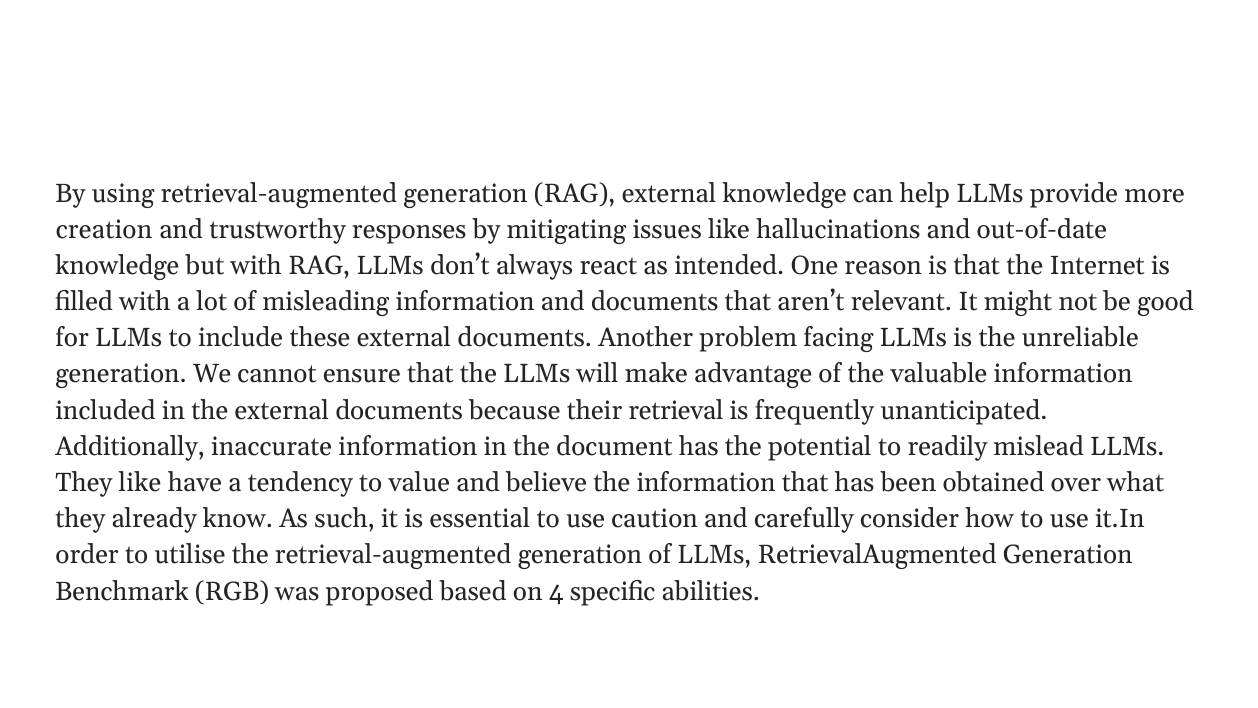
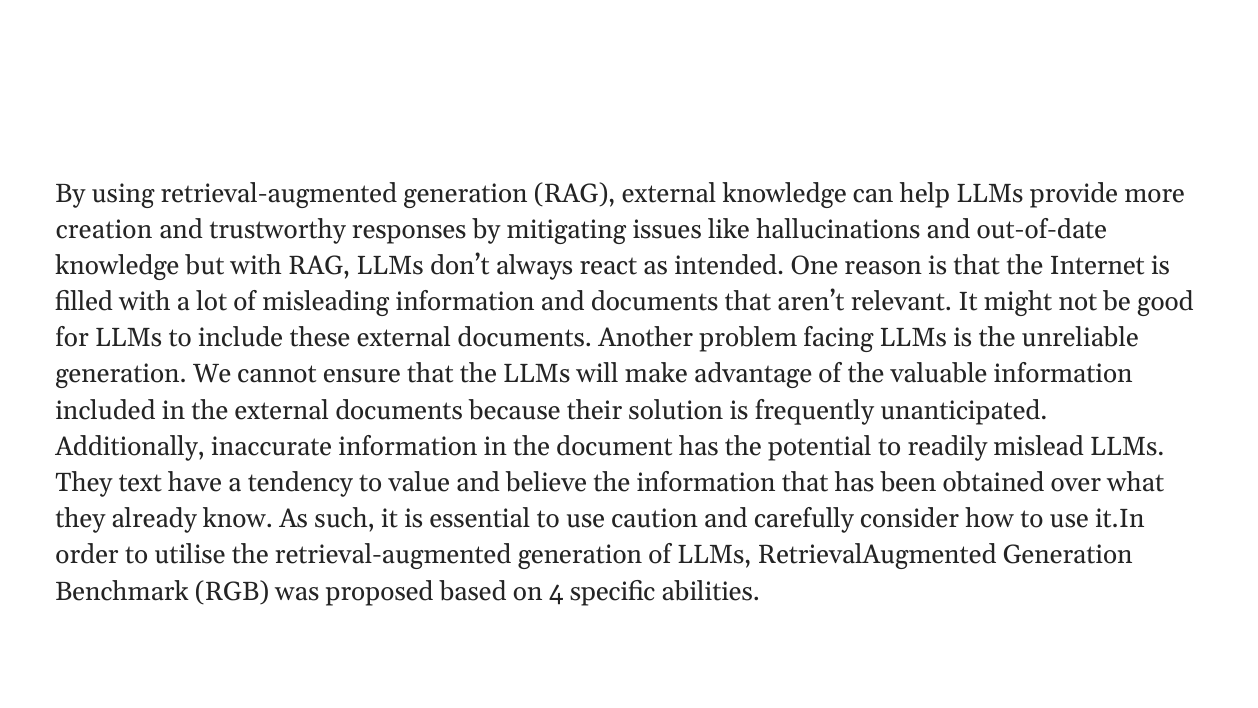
retrieval: retrieval -> solution
They like: like -> text
